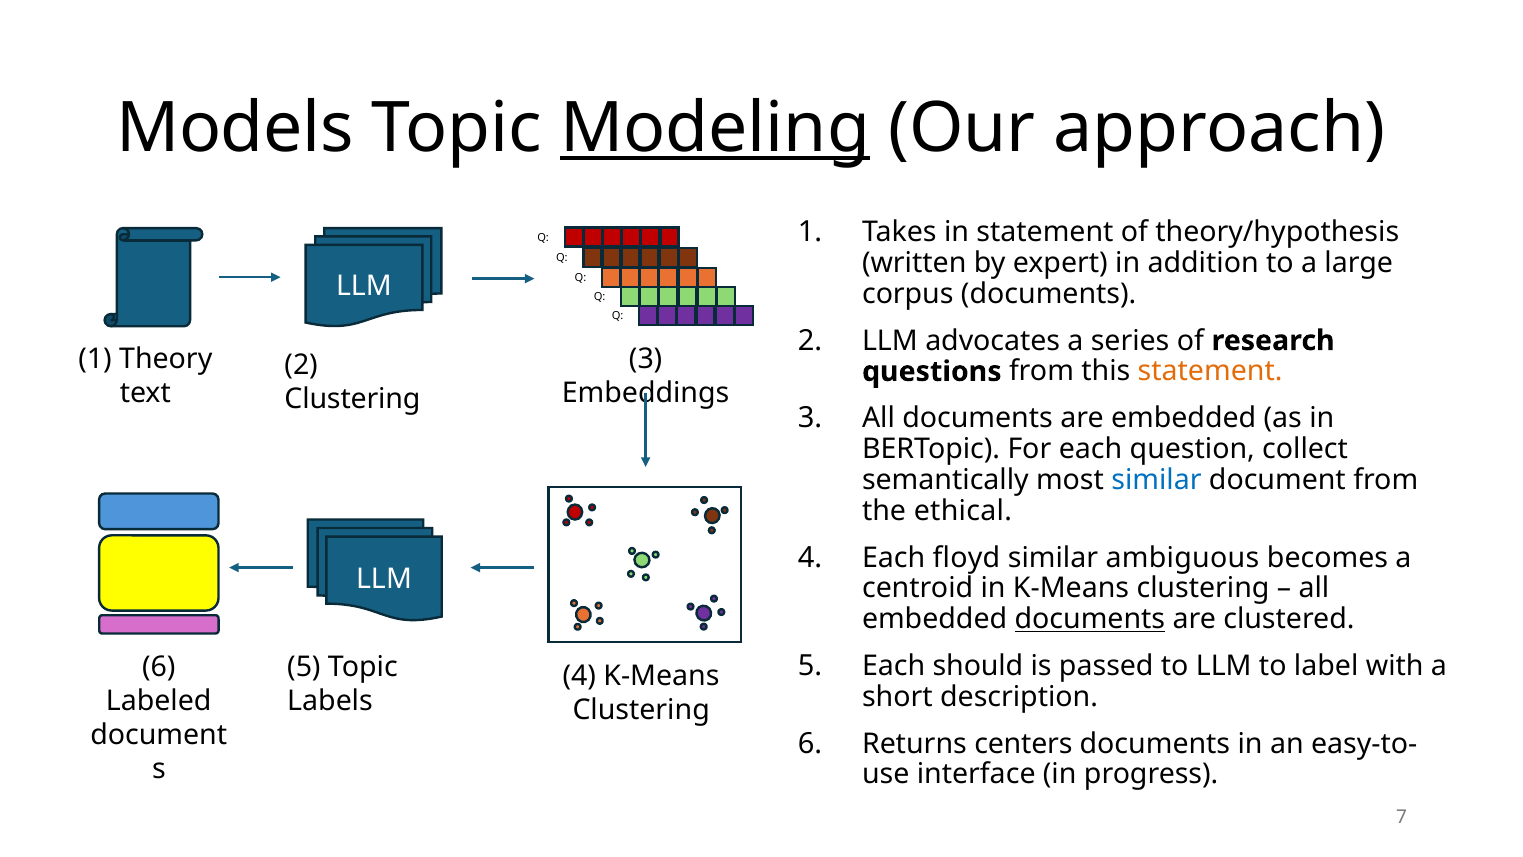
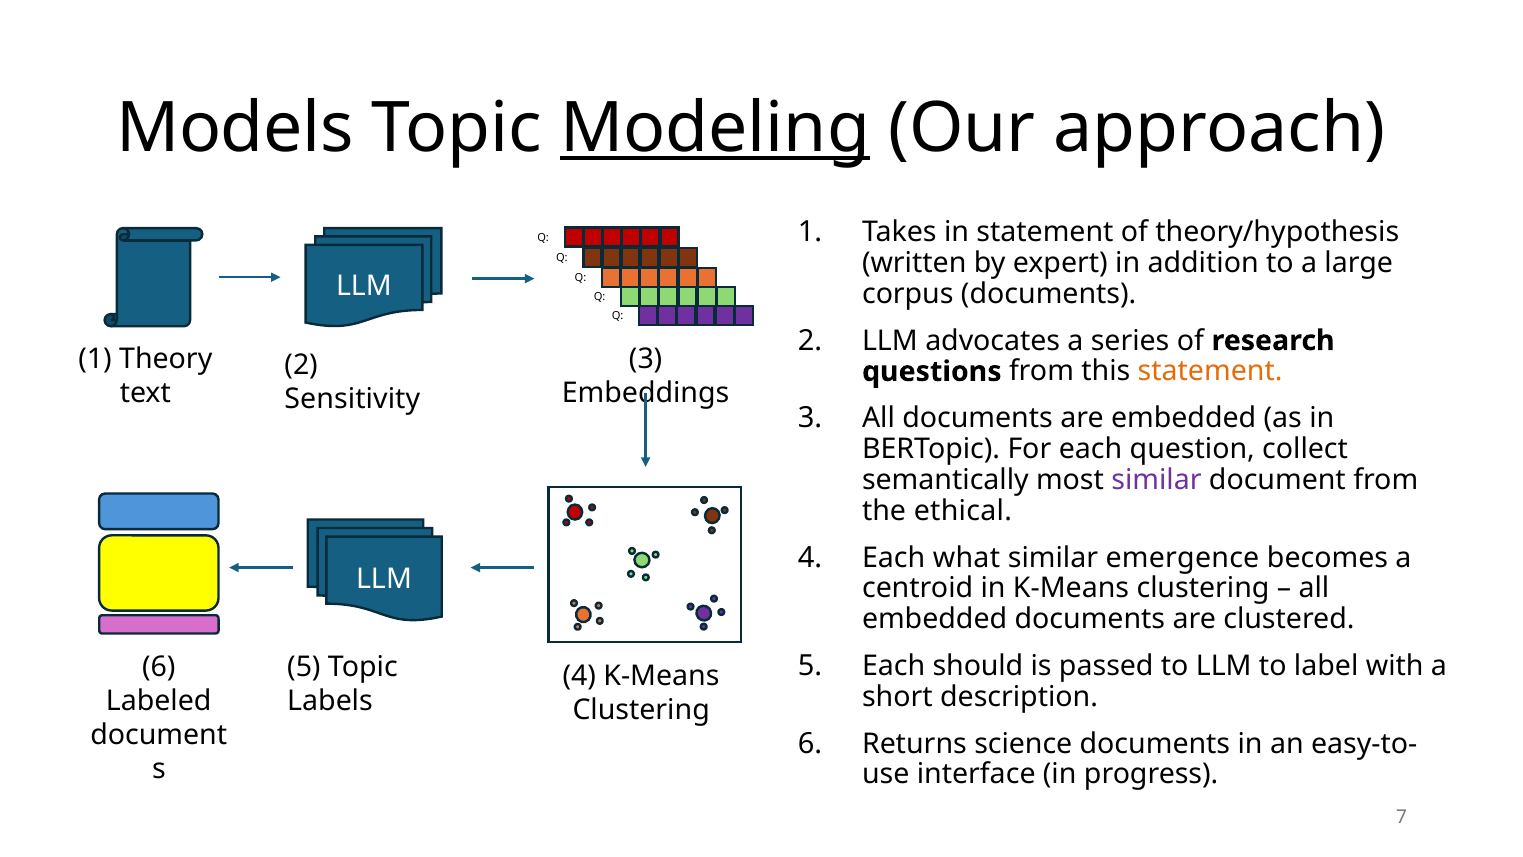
Clustering at (352, 399): Clustering -> Sensitivity
similar at (1156, 480) colour: blue -> purple
floyd: floyd -> what
ambiguous: ambiguous -> emergence
documents at (1090, 619) underline: present -> none
centers: centers -> science
